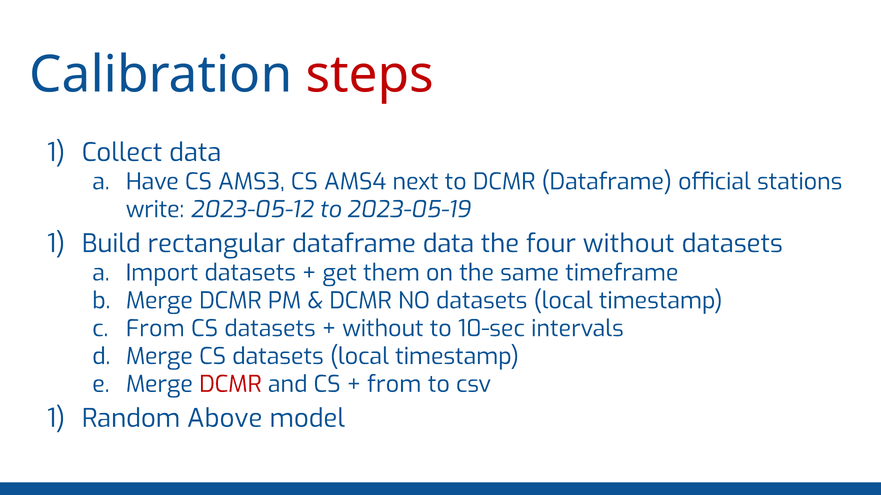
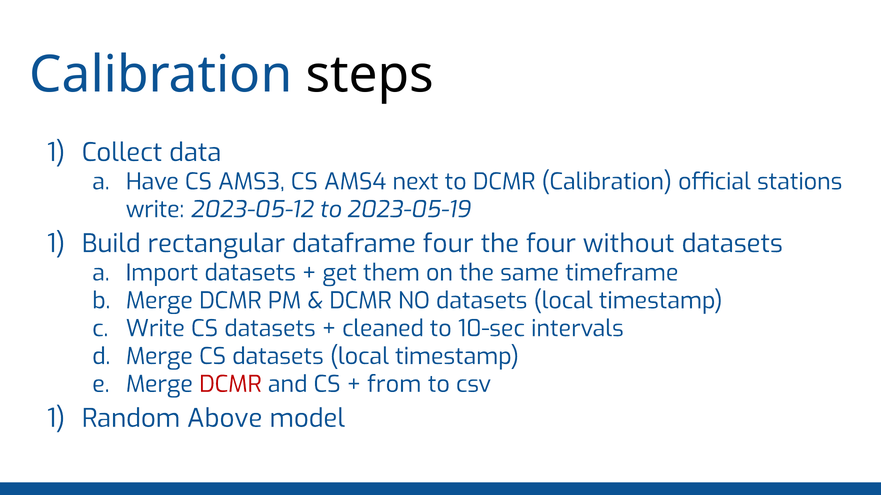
steps colour: red -> black
DCMR Dataframe: Dataframe -> Calibration
dataframe data: data -> four
From at (155, 329): From -> Write
without at (383, 329): without -> cleaned
